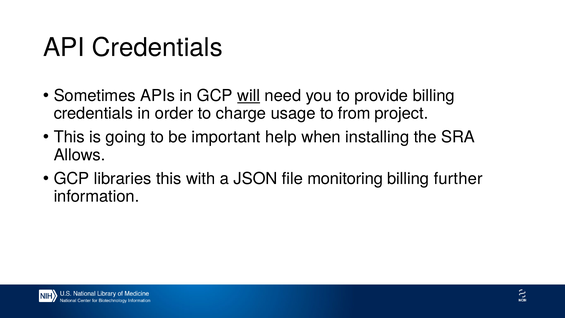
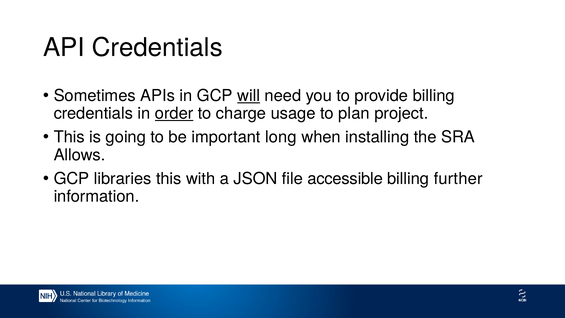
order underline: none -> present
from: from -> plan
help: help -> long
monitoring: monitoring -> accessible
